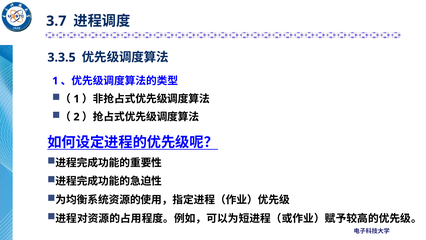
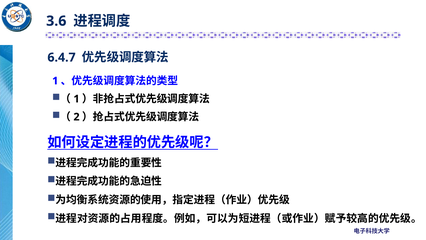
3.7: 3.7 -> 3.6
3.3.5: 3.3.5 -> 6.4.7
